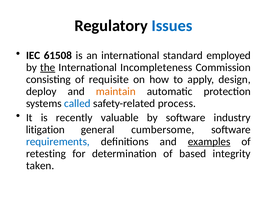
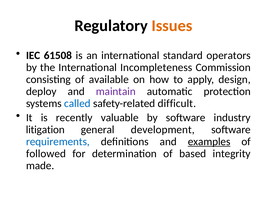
Issues colour: blue -> orange
employed: employed -> operators
the underline: present -> none
requisite: requisite -> available
maintain colour: orange -> purple
process: process -> difficult
cumbersome: cumbersome -> development
retesting: retesting -> followed
taken: taken -> made
